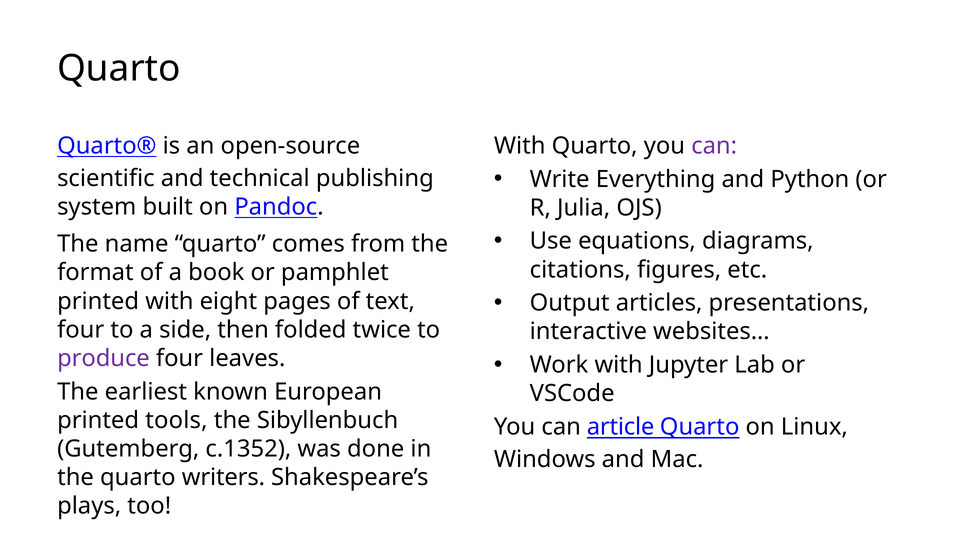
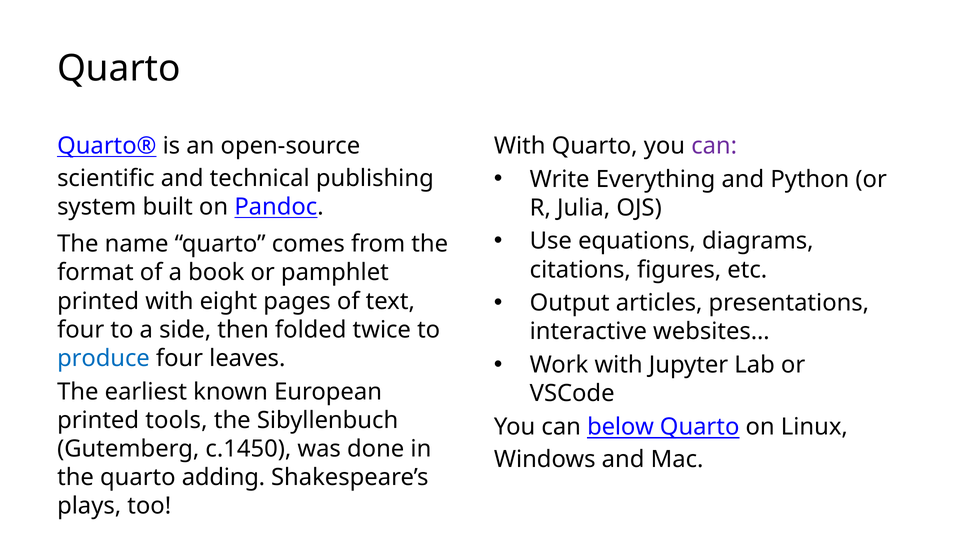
produce colour: purple -> blue
article: article -> below
c.1352: c.1352 -> c.1450
writers: writers -> adding
